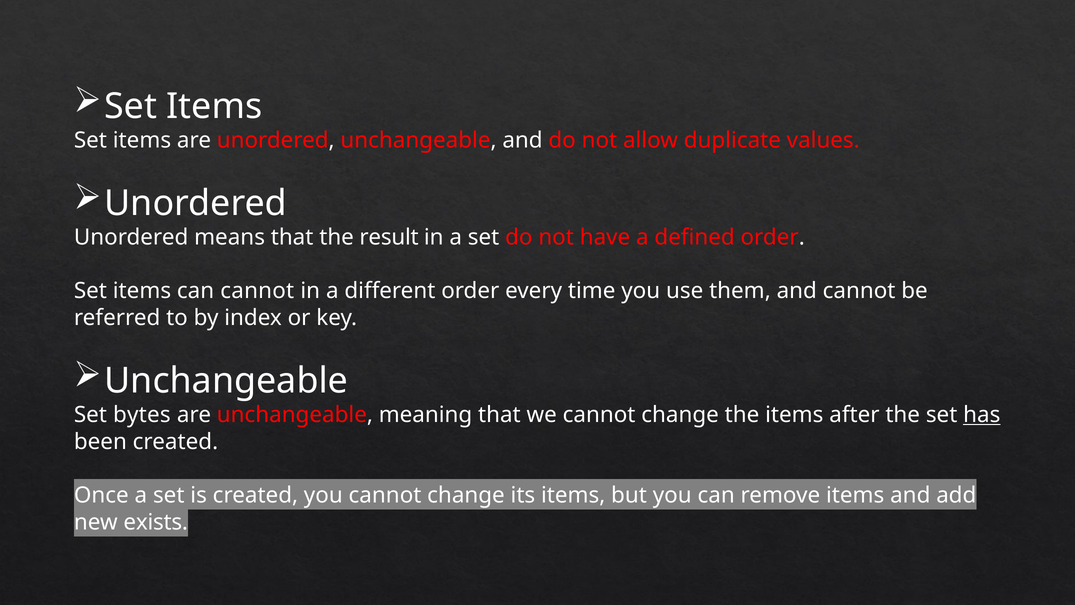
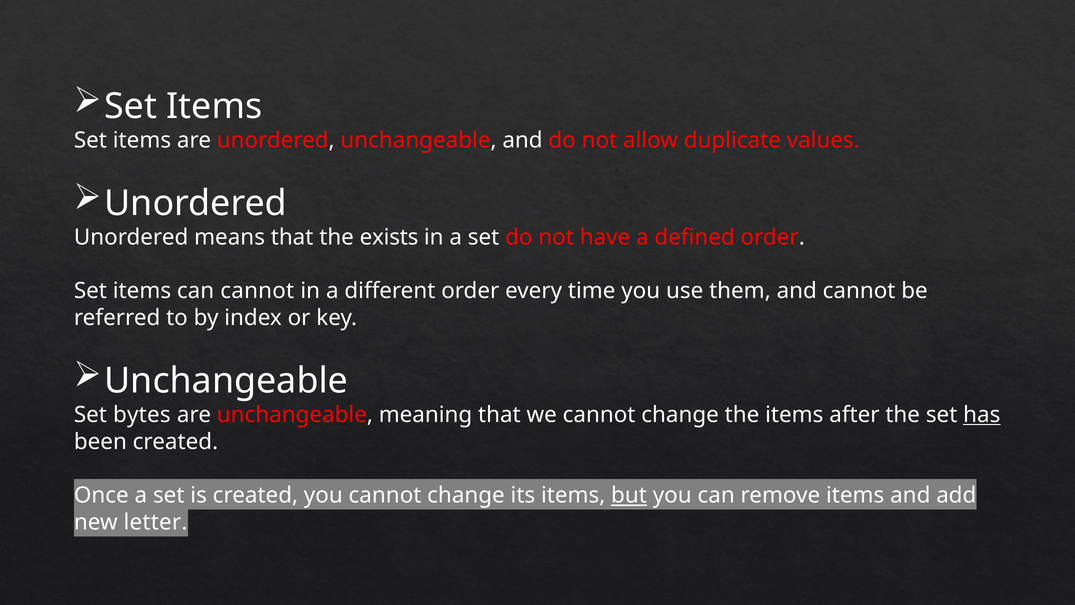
result: result -> exists
but underline: none -> present
exists: exists -> letter
